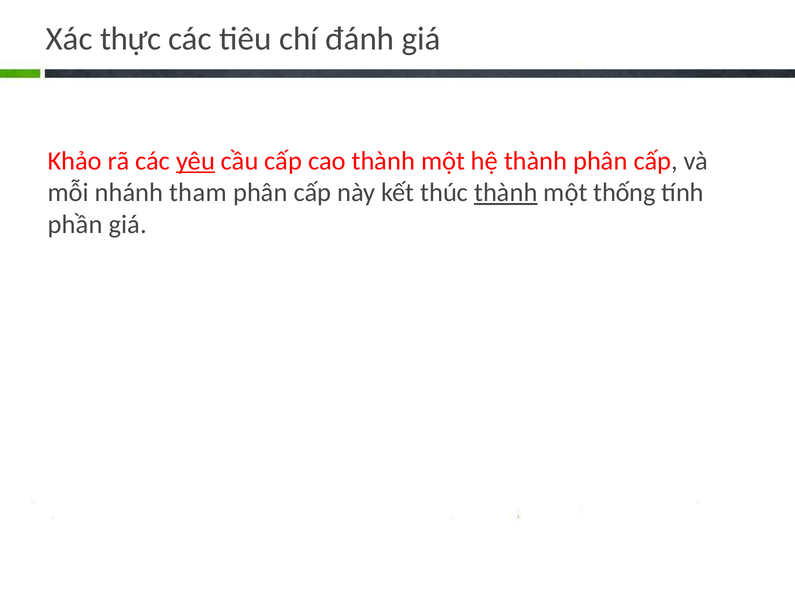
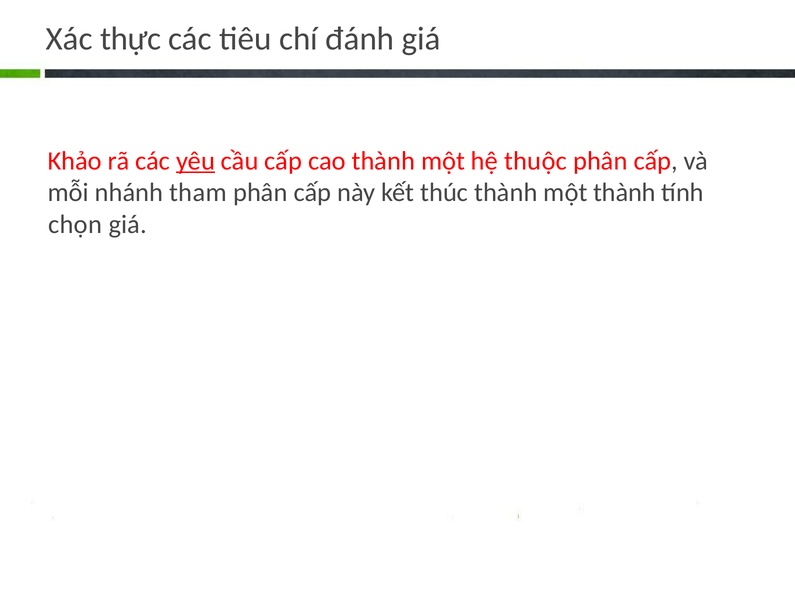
hệ thành: thành -> thuộc
thành at (506, 193) underline: present -> none
một thống: thống -> thành
phần: phần -> chọn
